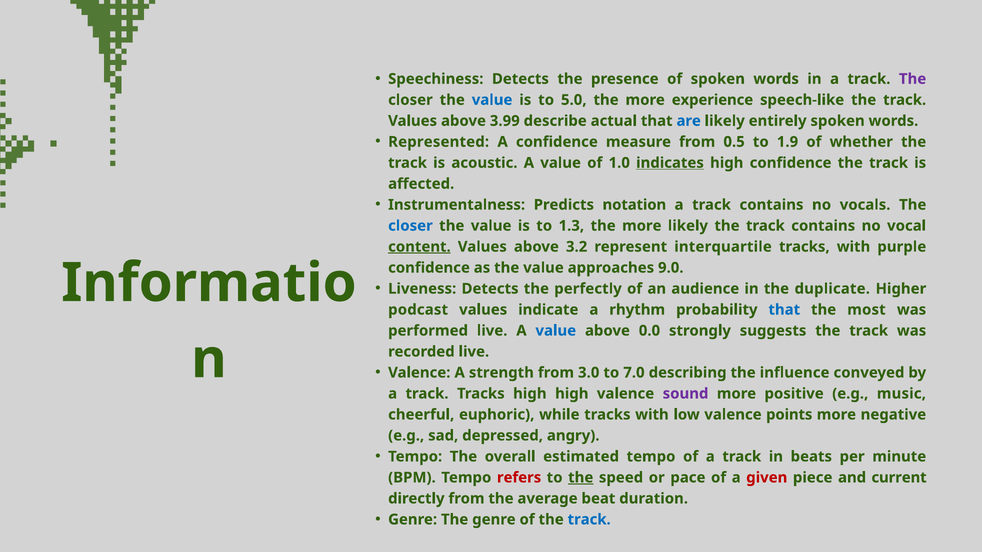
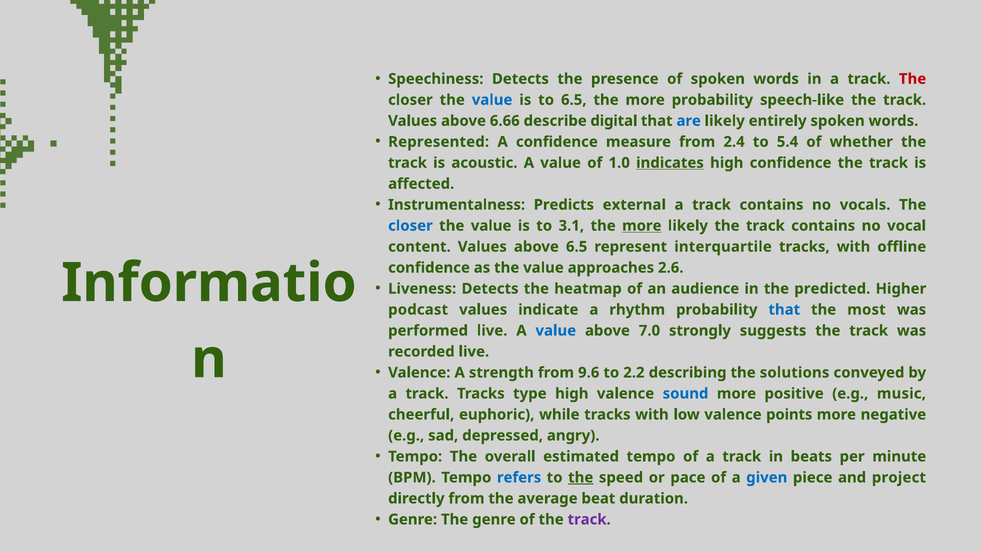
The at (913, 79) colour: purple -> red
to 5.0: 5.0 -> 6.5
more experience: experience -> probability
3.99: 3.99 -> 6.66
actual: actual -> digital
0.5: 0.5 -> 2.4
1.9: 1.9 -> 5.4
notation: notation -> external
1.3: 1.3 -> 3.1
more at (642, 226) underline: none -> present
content underline: present -> none
above 3.2: 3.2 -> 6.5
purple: purple -> offline
9.0: 9.0 -> 2.6
perfectly: perfectly -> heatmap
duplicate: duplicate -> predicted
0.0: 0.0 -> 7.0
3.0: 3.0 -> 9.6
7.0: 7.0 -> 2.2
influence: influence -> solutions
Tracks high: high -> type
sound colour: purple -> blue
refers colour: red -> blue
given colour: red -> blue
current: current -> project
track at (589, 520) colour: blue -> purple
